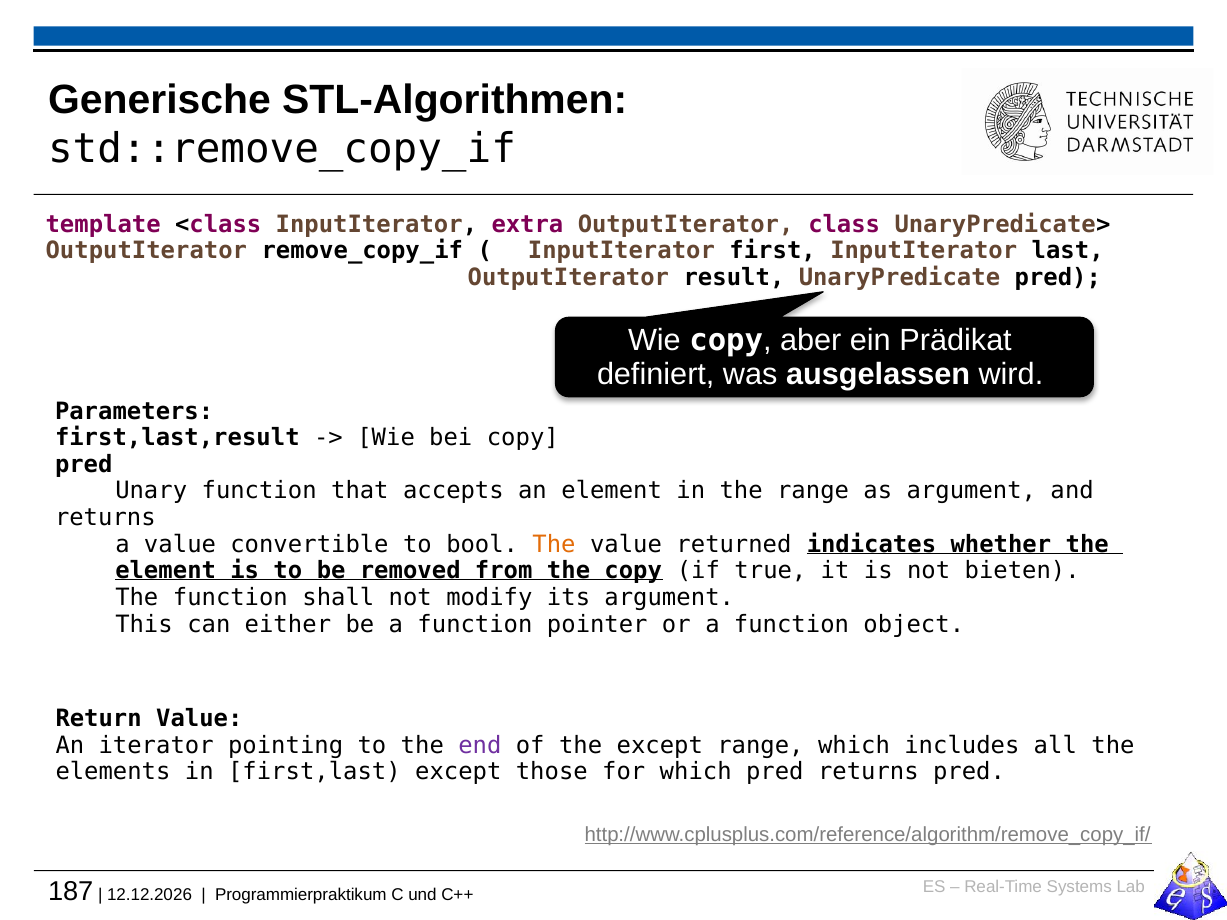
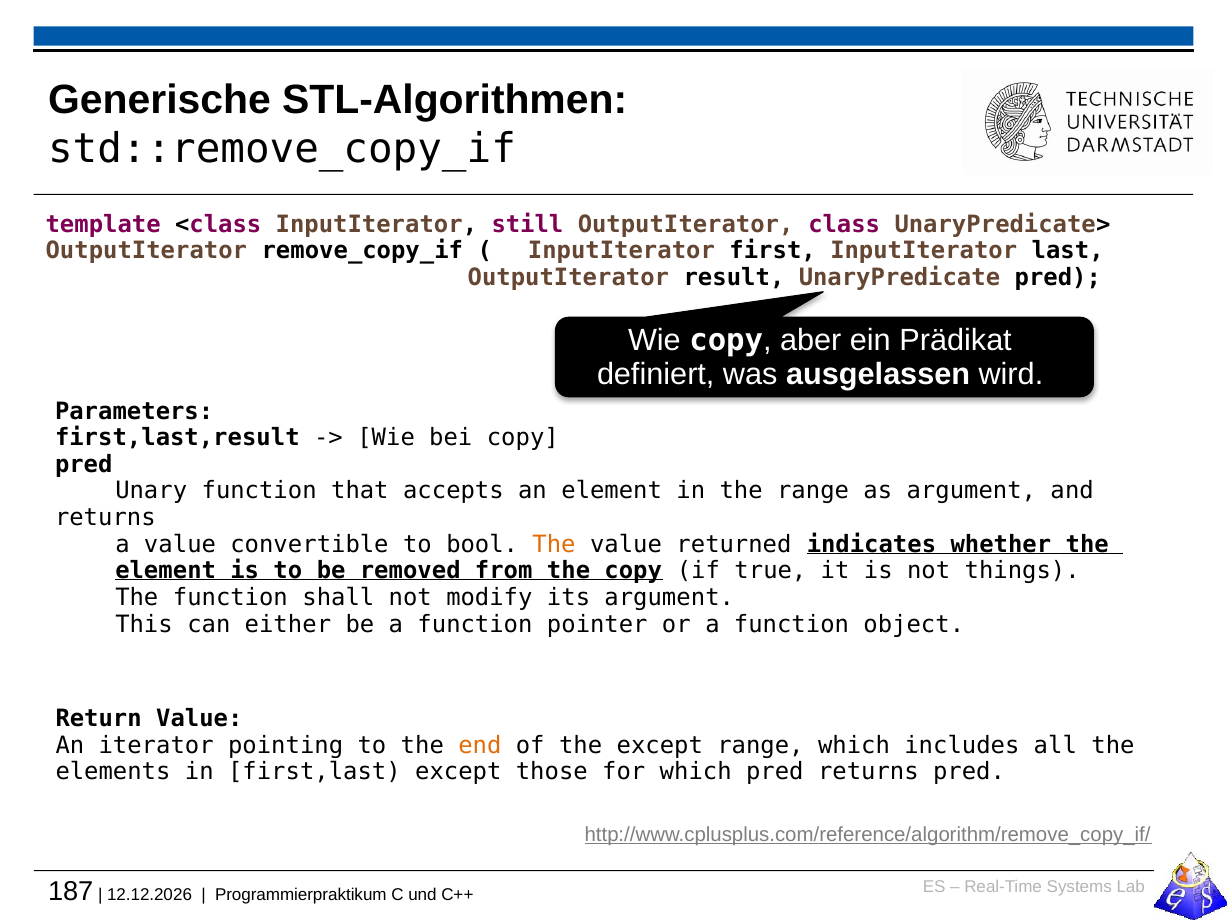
extra: extra -> still
bieten: bieten -> things
end colour: purple -> orange
